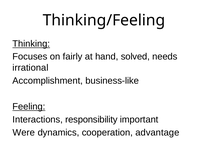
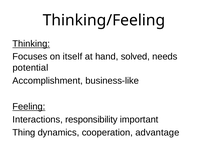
fairly: fairly -> itself
irrational: irrational -> potential
Were: Were -> Thing
